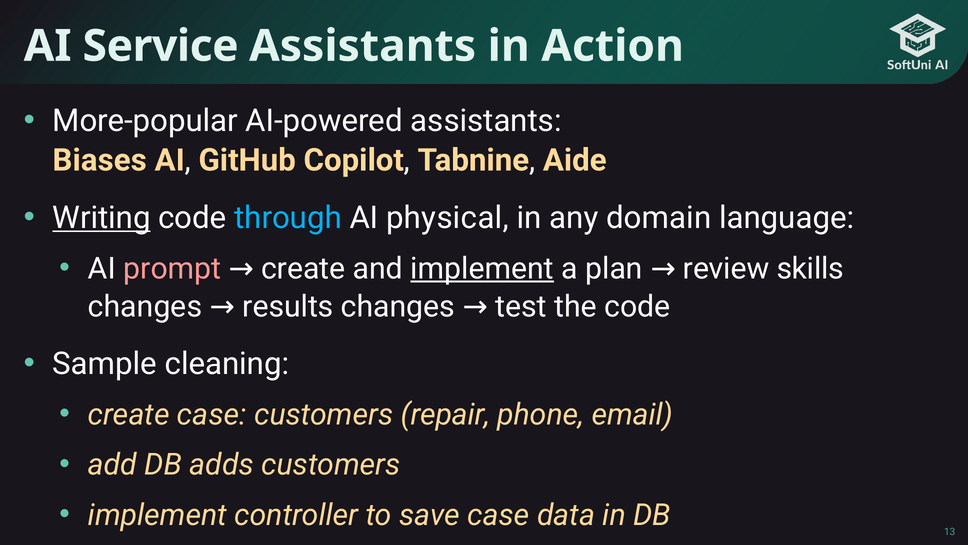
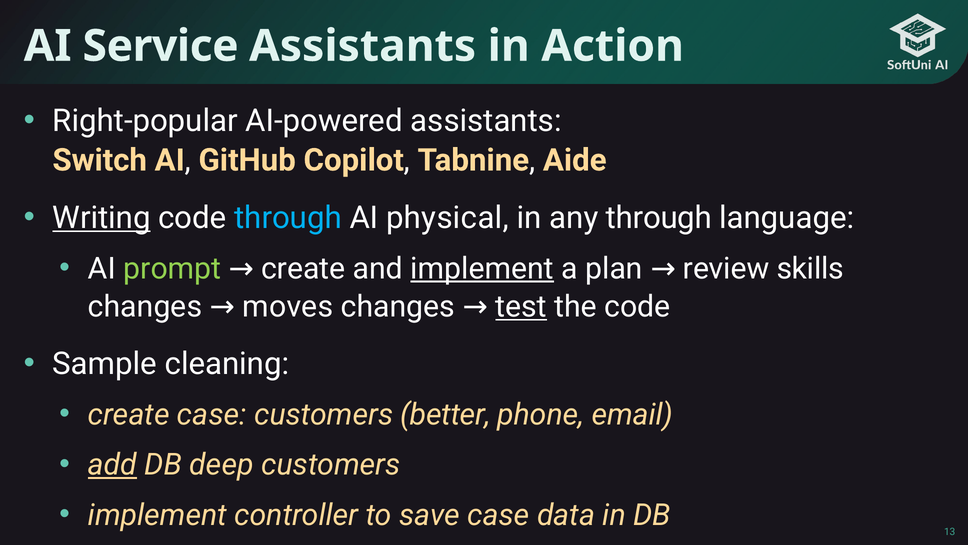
More-popular: More-popular -> Right-popular
Biases: Biases -> Switch
any domain: domain -> through
prompt colour: pink -> light green
results: results -> moves
test underline: none -> present
repair: repair -> better
add underline: none -> present
adds: adds -> deep
